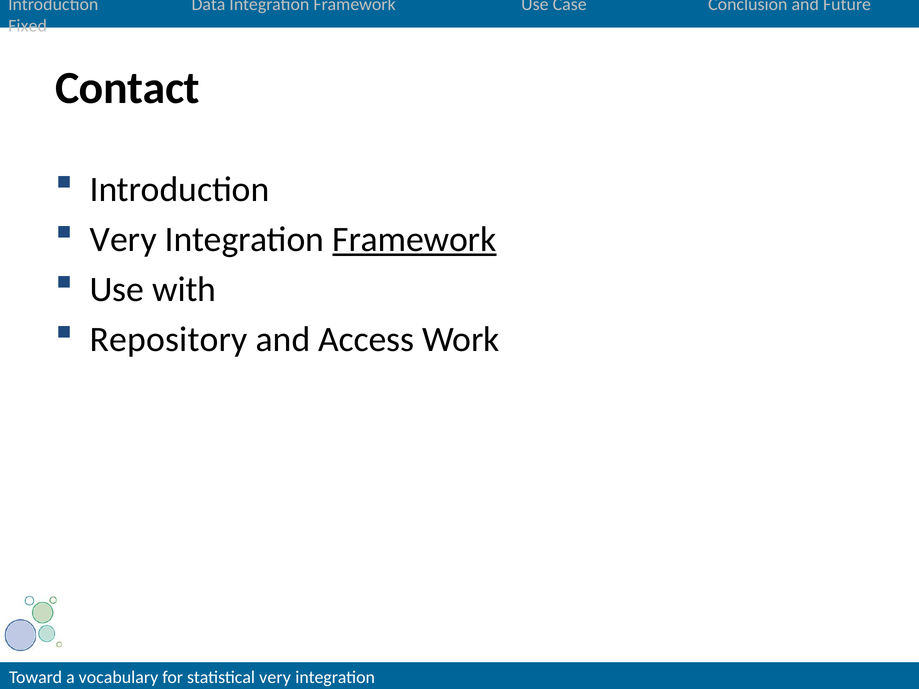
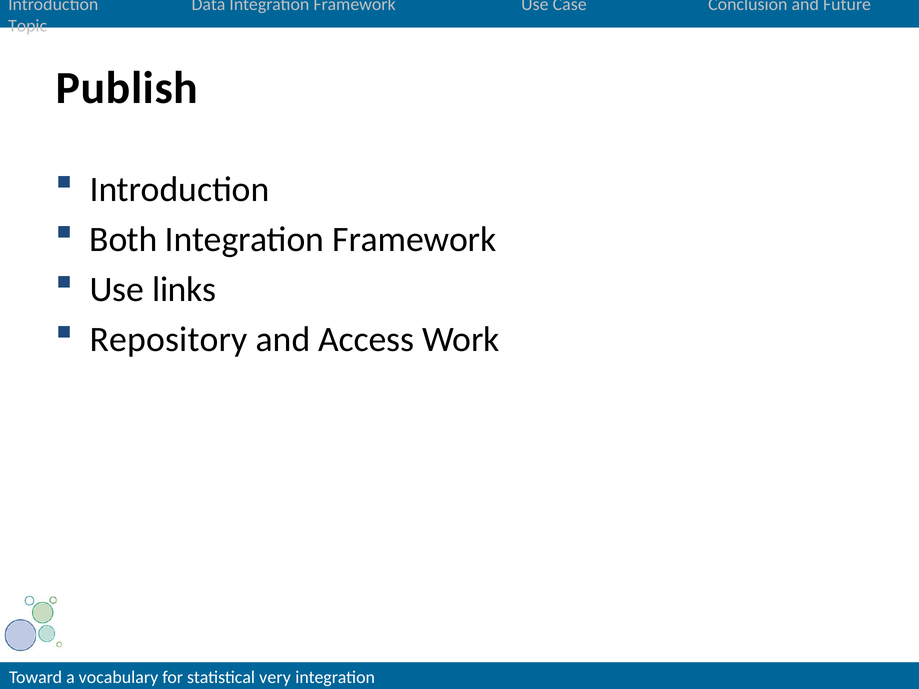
Fixed: Fixed -> Topic
Contact: Contact -> Publish
Very at (123, 239): Very -> Both
Framework at (414, 239) underline: present -> none
with: with -> links
